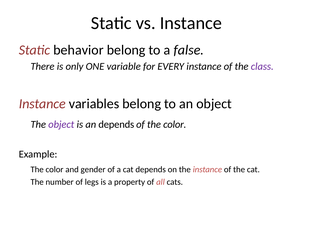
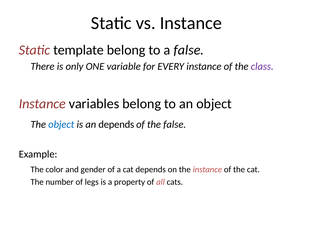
behavior: behavior -> template
object at (61, 124) colour: purple -> blue
of the color: color -> false
